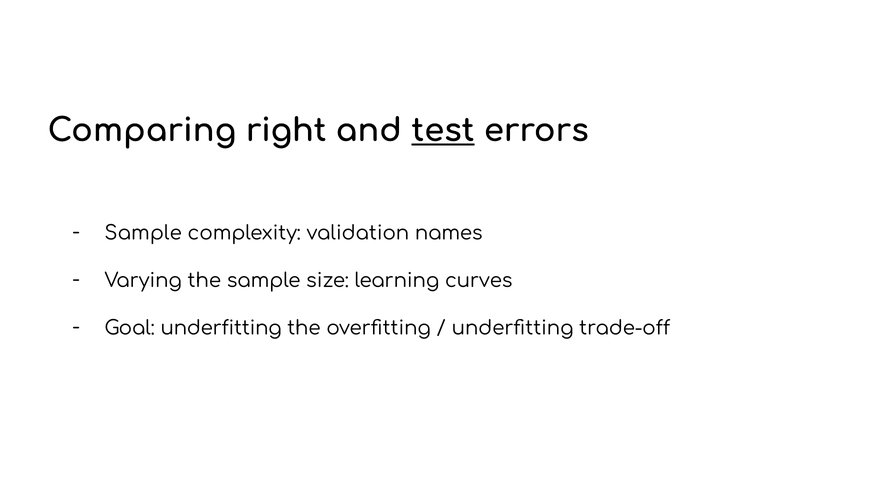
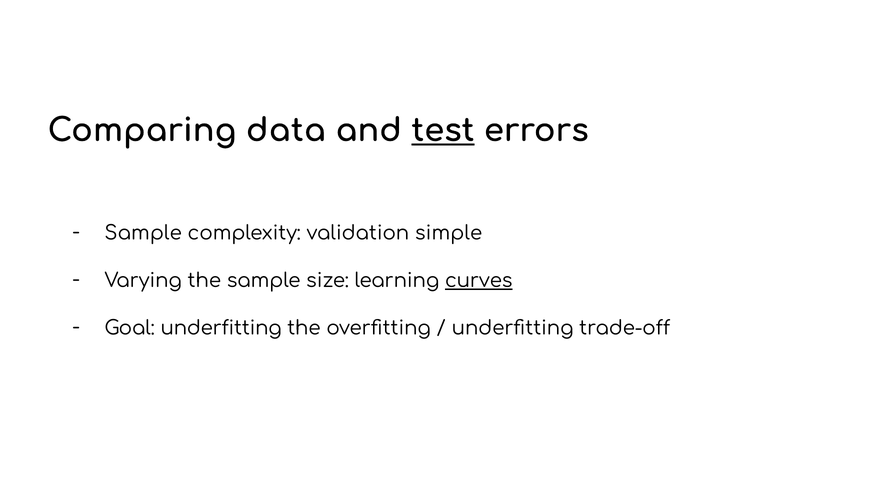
right: right -> data
names: names -> simple
curves underline: none -> present
